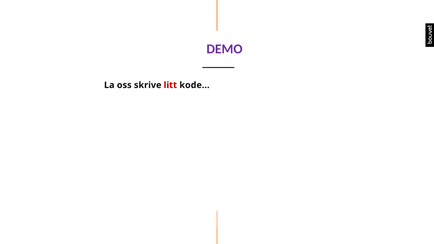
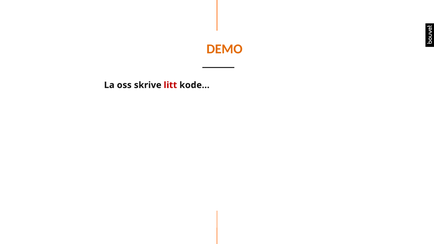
DEMO colour: purple -> orange
